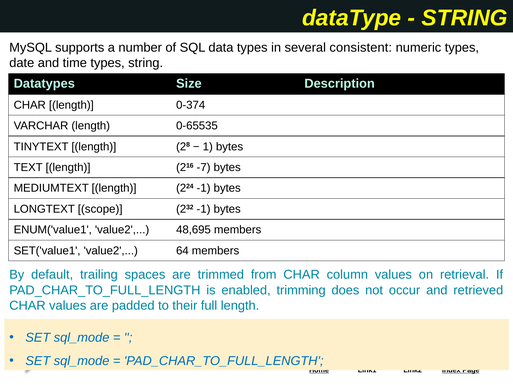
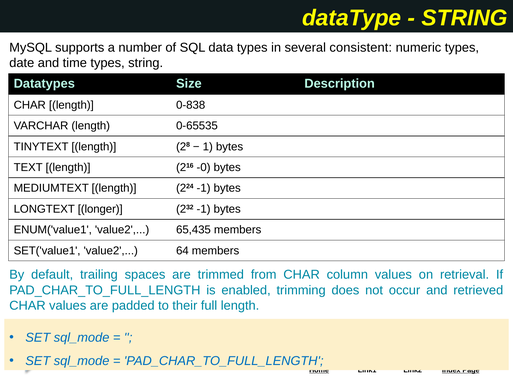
0-374: 0-374 -> 0-838
-7: -7 -> -0
scope: scope -> longer
48,695: 48,695 -> 65,435
